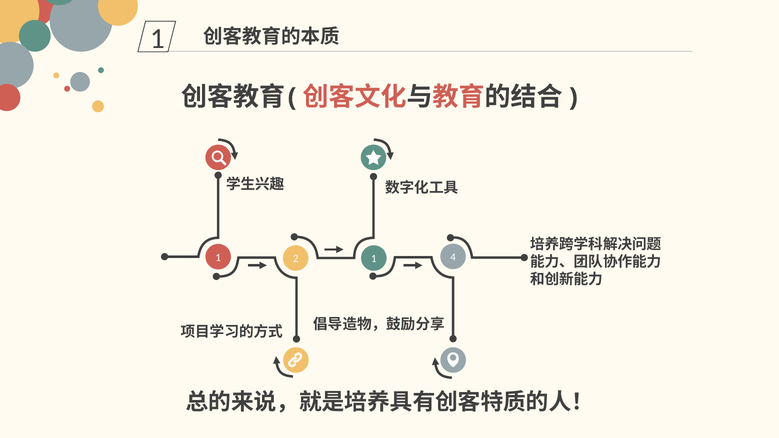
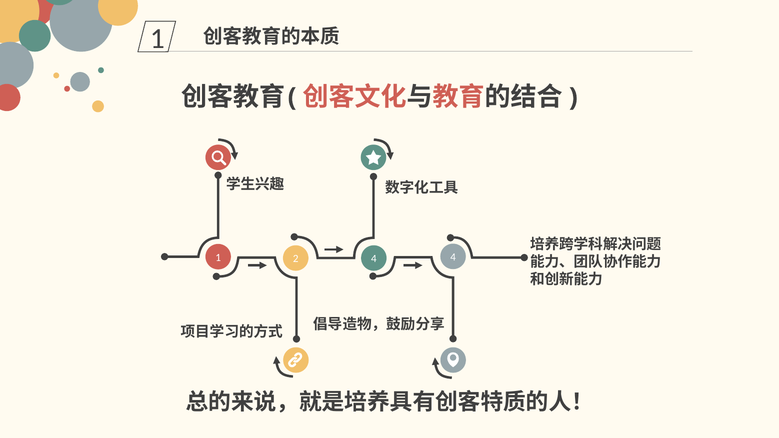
1 1: 1 -> 4
